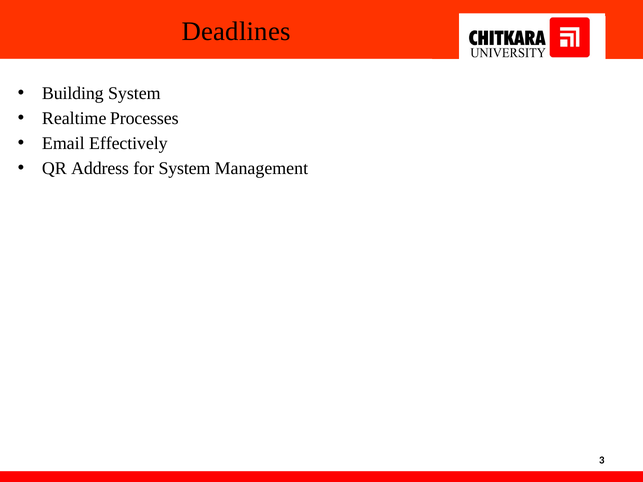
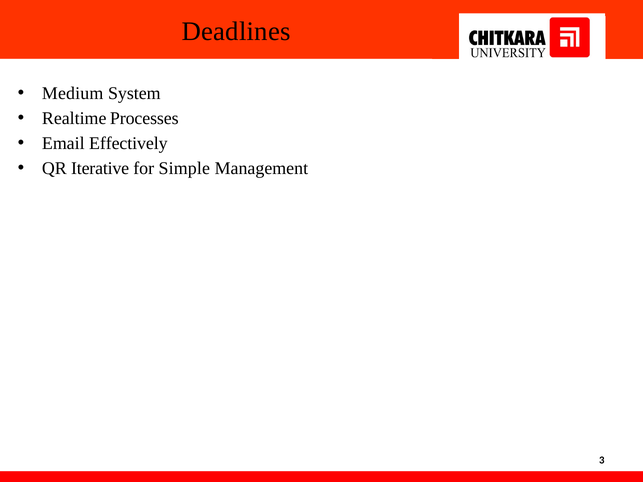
Building: Building -> Medium
Address: Address -> Iterative
for System: System -> Simple
